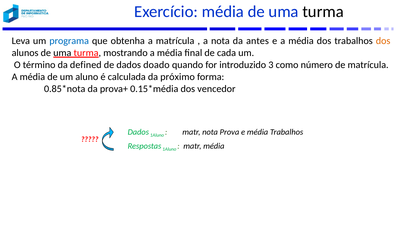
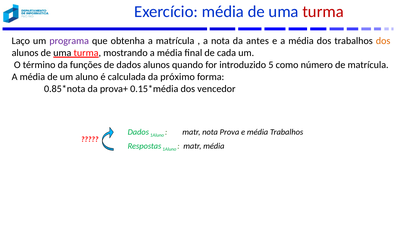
turma at (323, 12) colour: black -> red
Leva: Leva -> Laço
programa colour: blue -> purple
defined: defined -> funções
dados doado: doado -> alunos
3: 3 -> 5
